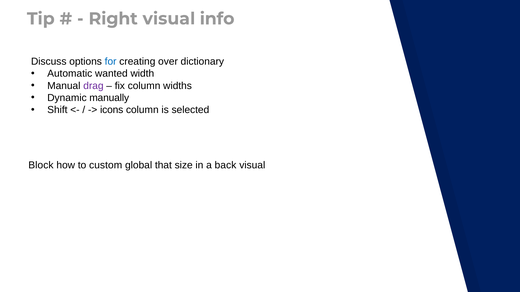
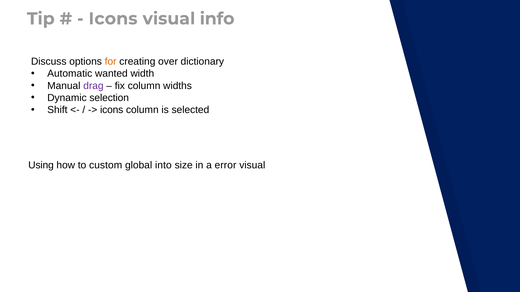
Right at (113, 19): Right -> Icons
for colour: blue -> orange
manually: manually -> selection
Block: Block -> Using
that: that -> into
back: back -> error
